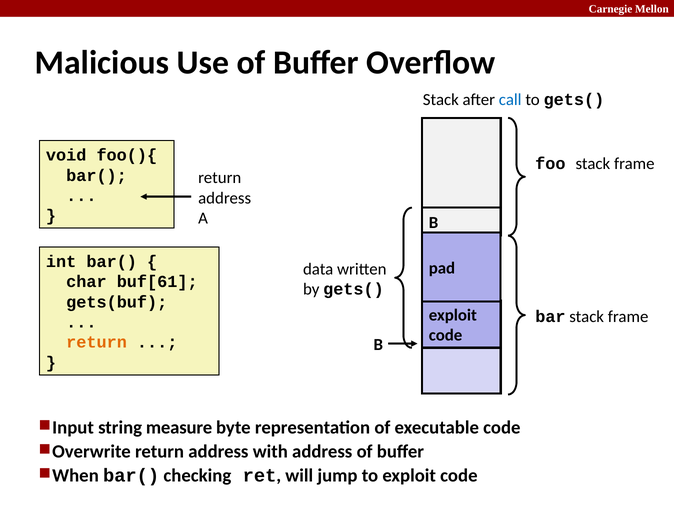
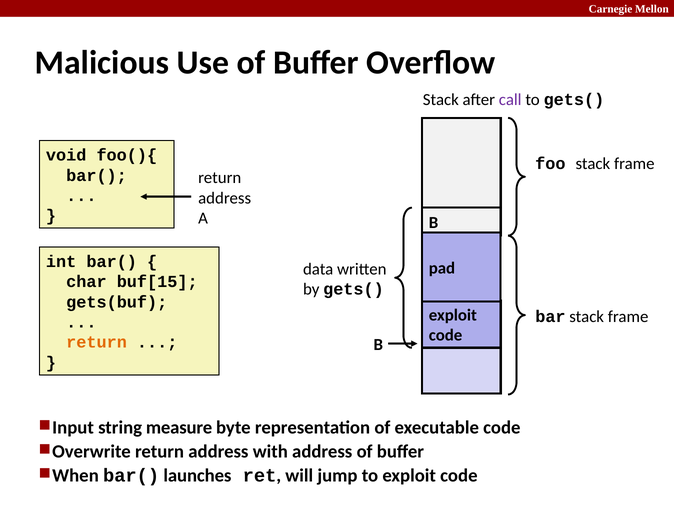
call colour: blue -> purple
buf[61: buf[61 -> buf[15
checking: checking -> launches
